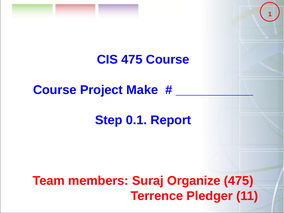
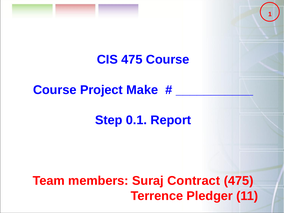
Organize: Organize -> Contract
